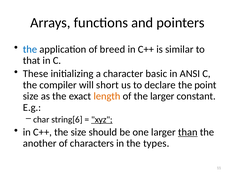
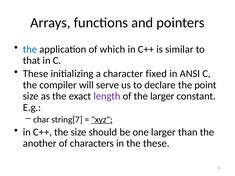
breed: breed -> which
basic: basic -> fixed
short: short -> serve
length colour: orange -> purple
string[6: string[6 -> string[7
than underline: present -> none
the types: types -> these
